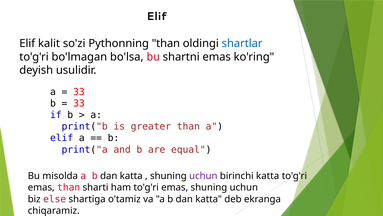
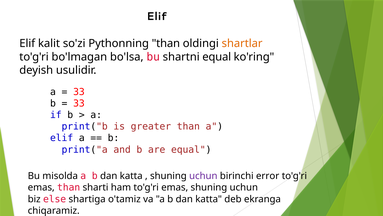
shartlar colour: blue -> orange
shartni emas: emas -> equal
birinchi katta: katta -> error
